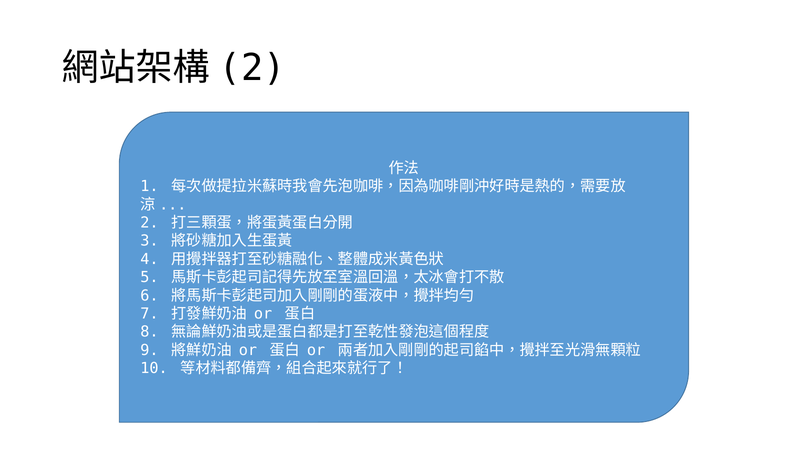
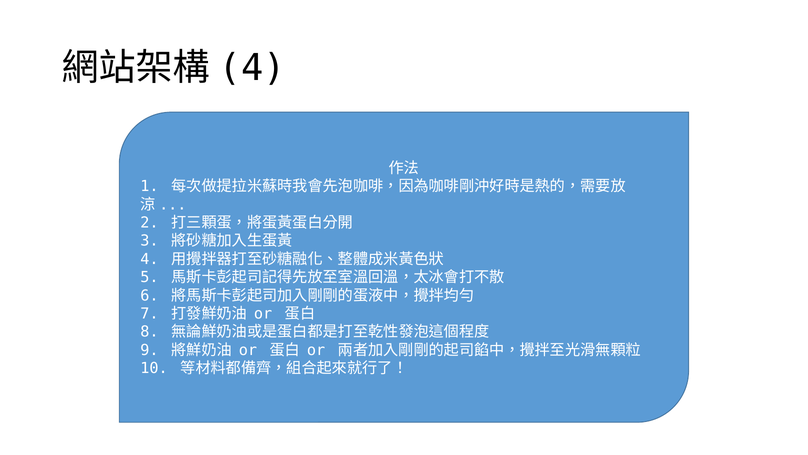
2 at (252, 68): 2 -> 4
